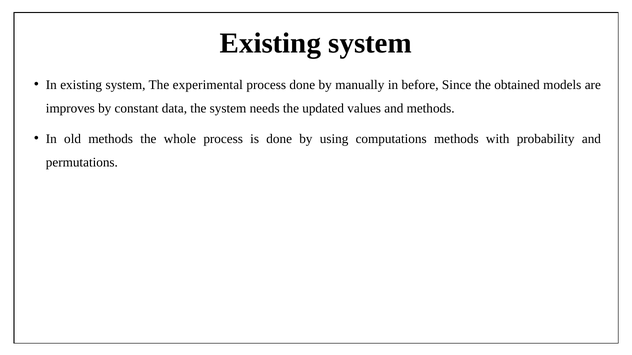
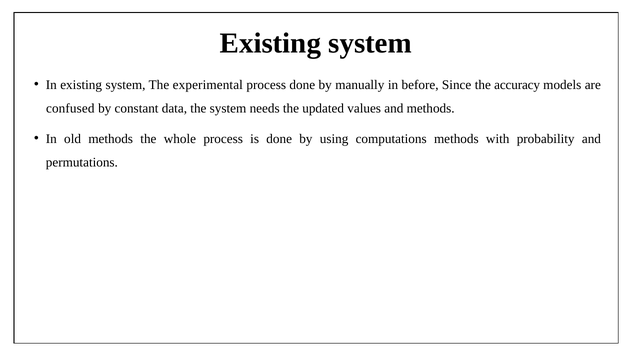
obtained: obtained -> accuracy
improves: improves -> confused
